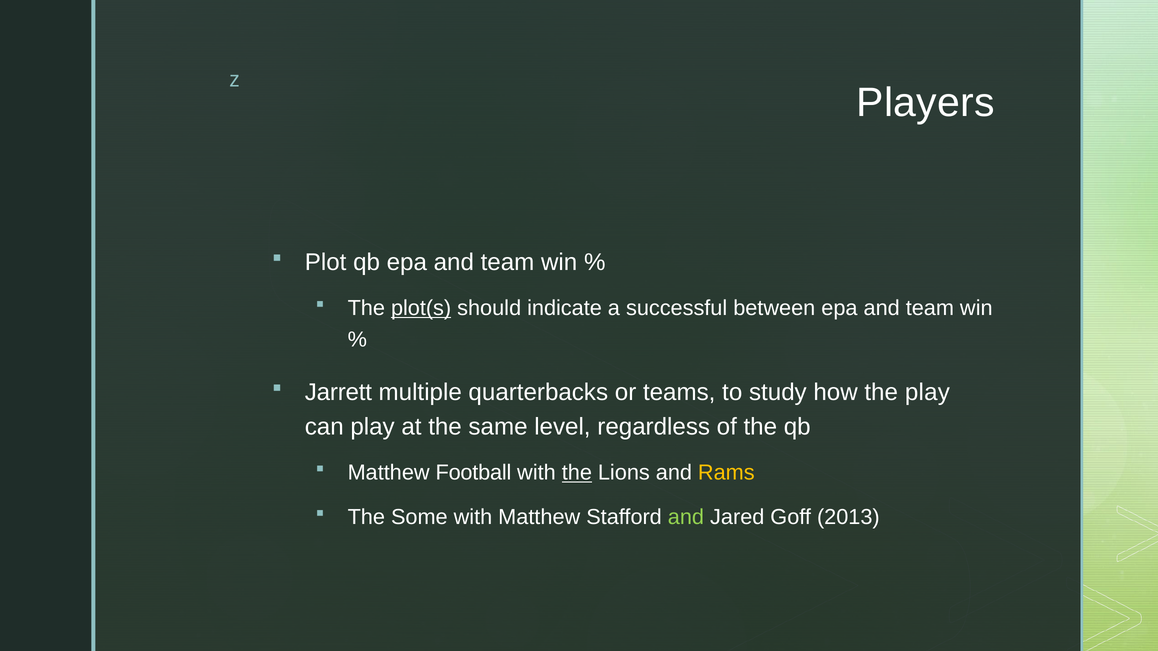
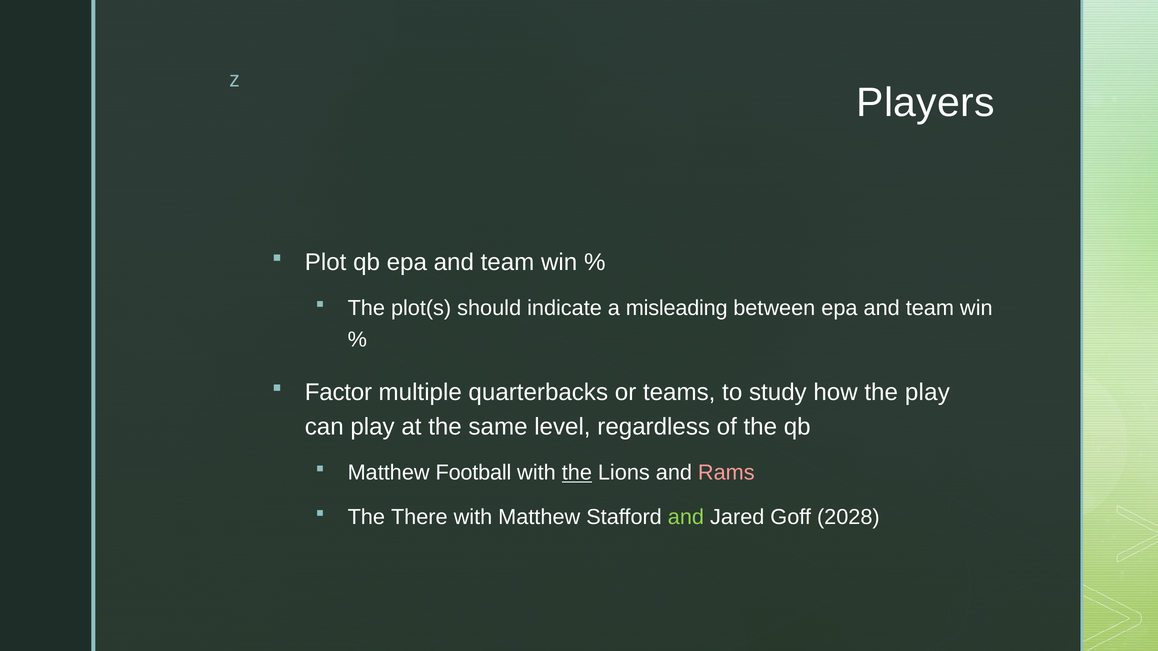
plot(s underline: present -> none
successful: successful -> misleading
Jarrett: Jarrett -> Factor
Rams colour: yellow -> pink
Some: Some -> There
2013: 2013 -> 2028
